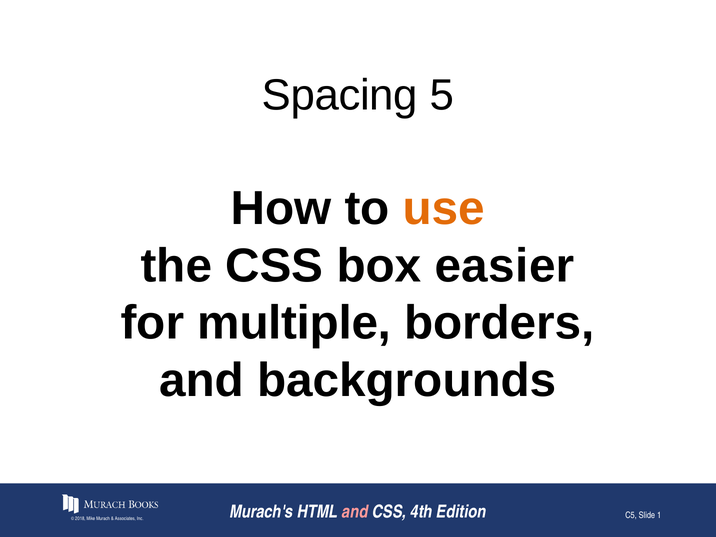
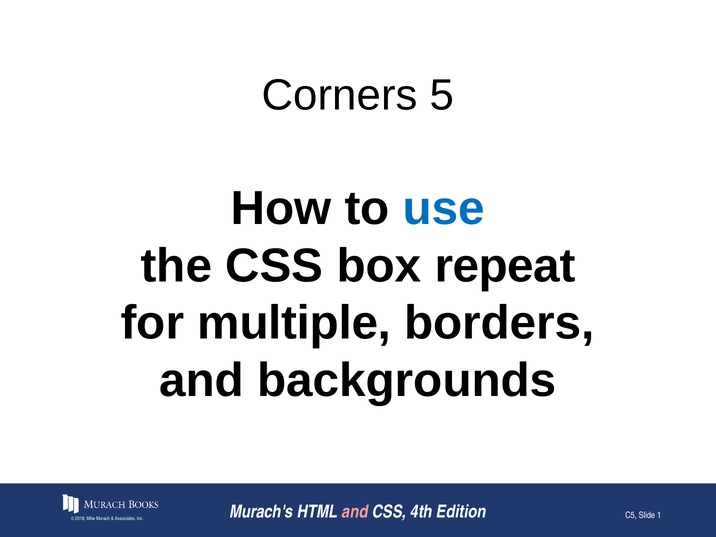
Spacing: Spacing -> Corners
use colour: orange -> blue
easier: easier -> repeat
